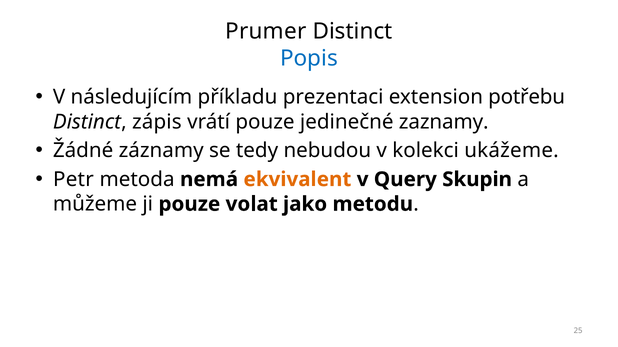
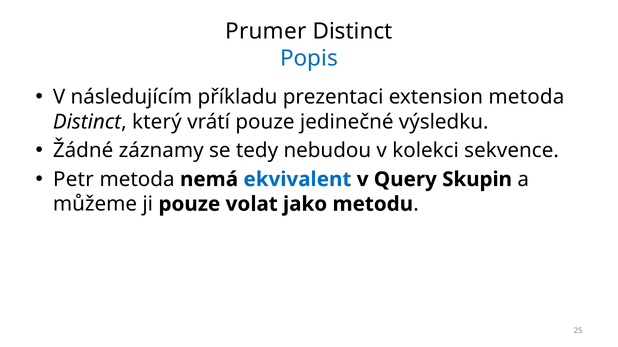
extension potřebu: potřebu -> metoda
zápis: zápis -> který
zaznamy: zaznamy -> výsledku
ukážeme: ukážeme -> sekvence
ekvivalent colour: orange -> blue
